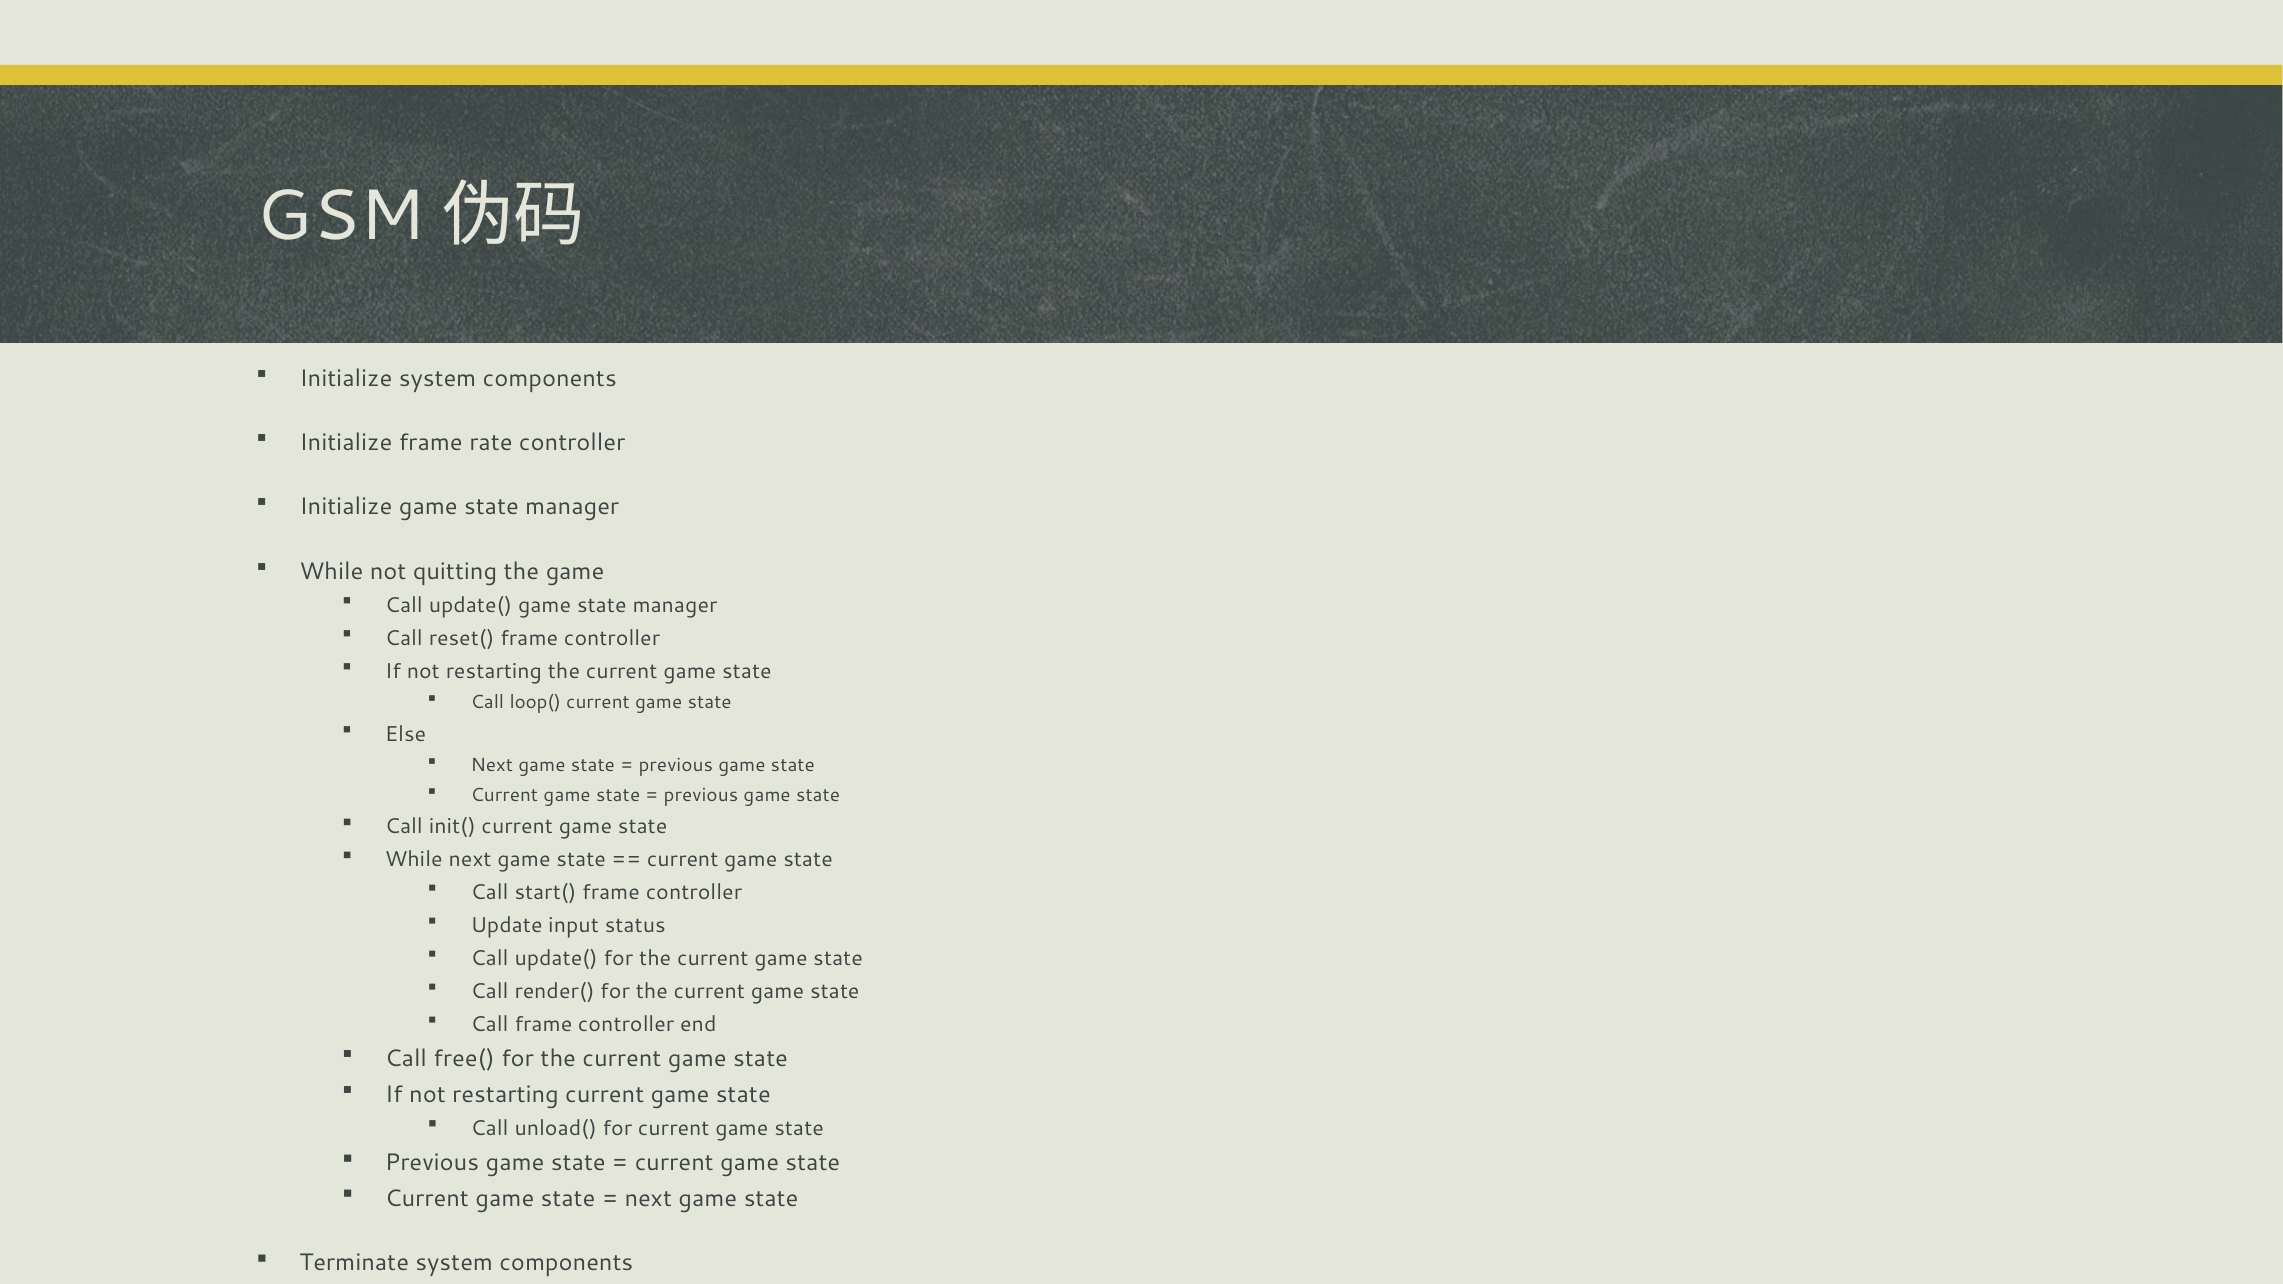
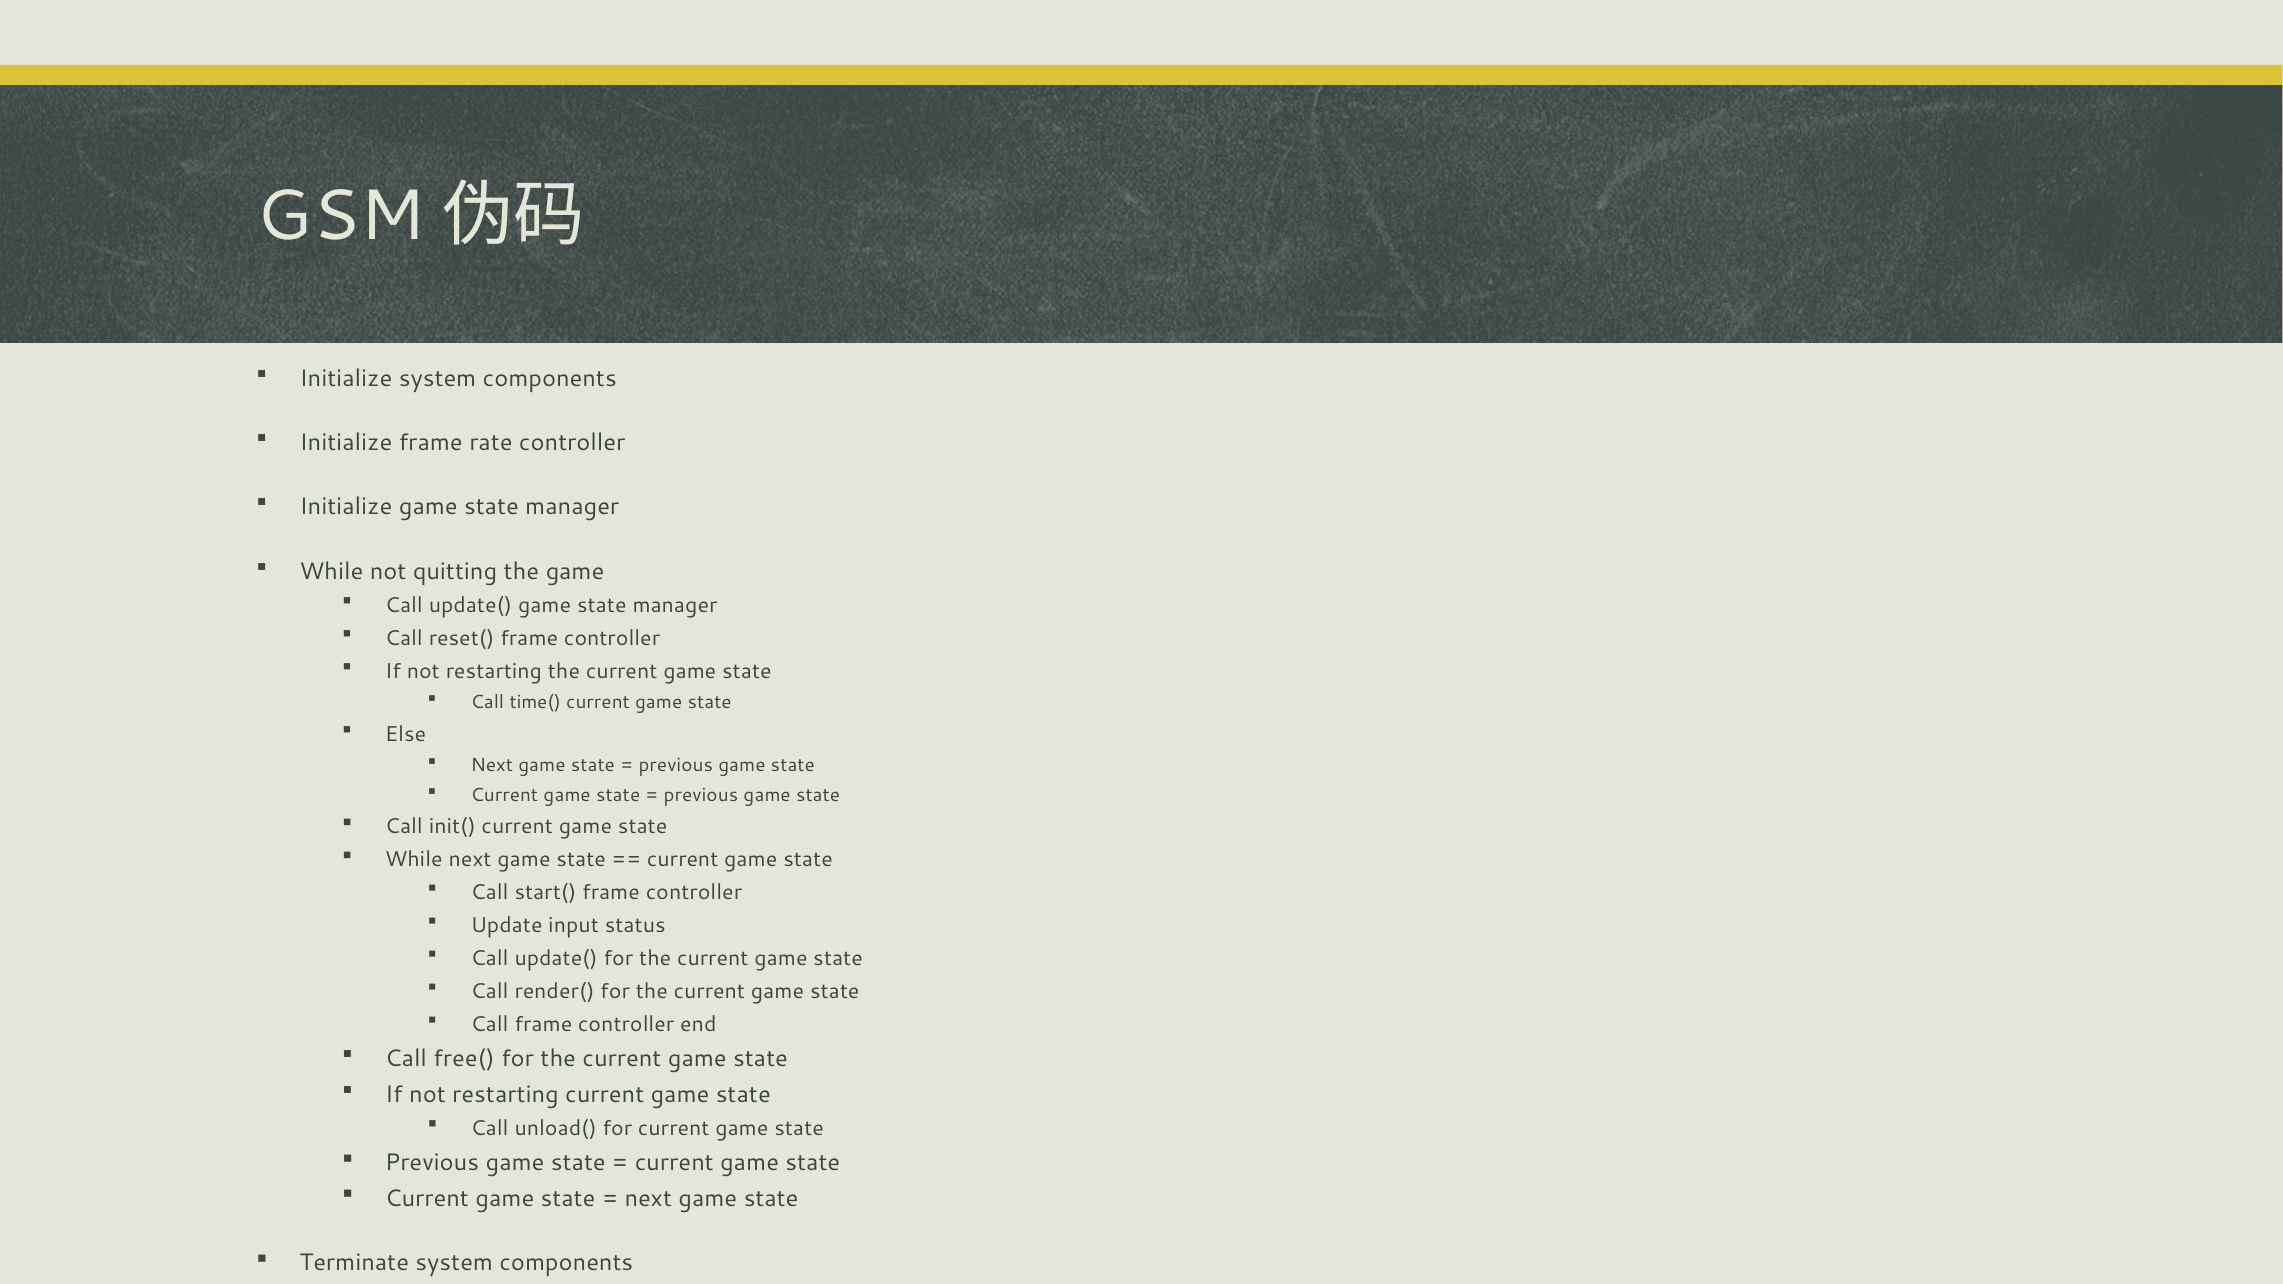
loop(: loop( -> time(
